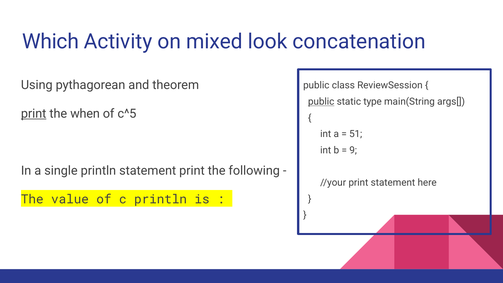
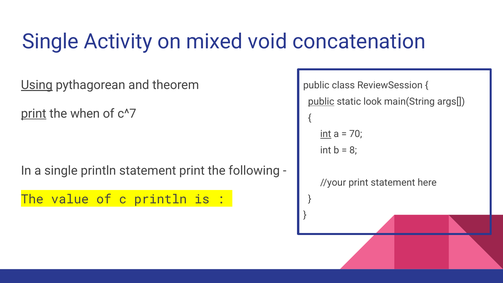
Which at (50, 42): Which -> Single
look: look -> void
Using underline: none -> present
type: type -> look
c^5: c^5 -> c^7
int at (326, 134) underline: none -> present
51: 51 -> 70
9: 9 -> 8
